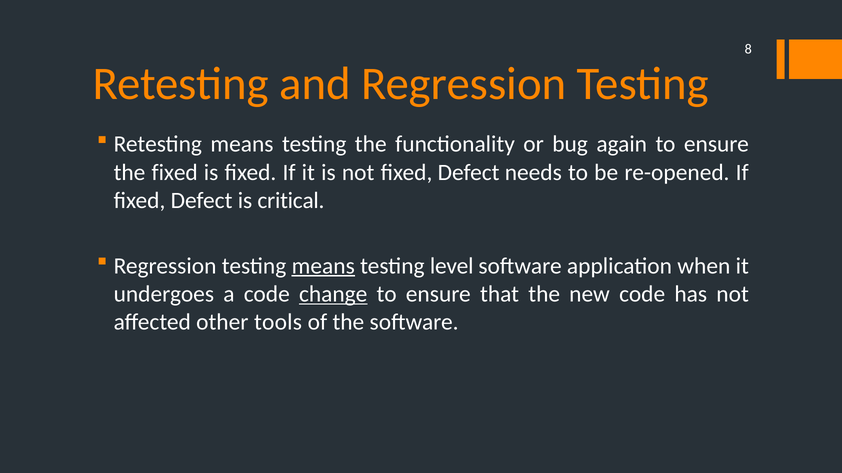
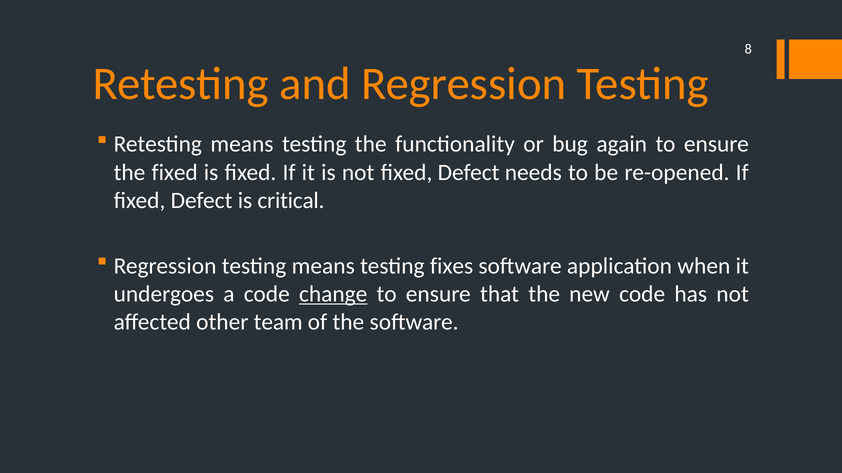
means at (323, 266) underline: present -> none
level: level -> fixes
tools: tools -> team
